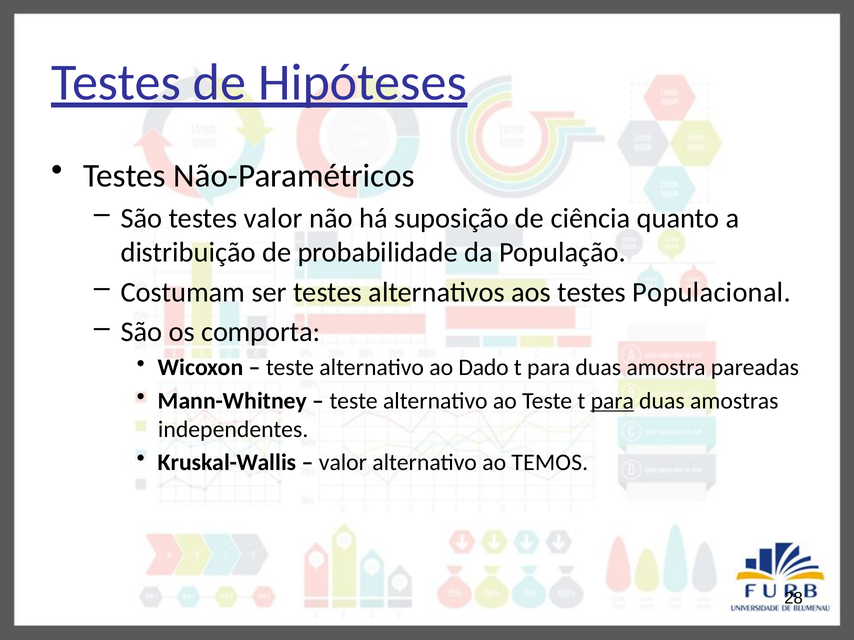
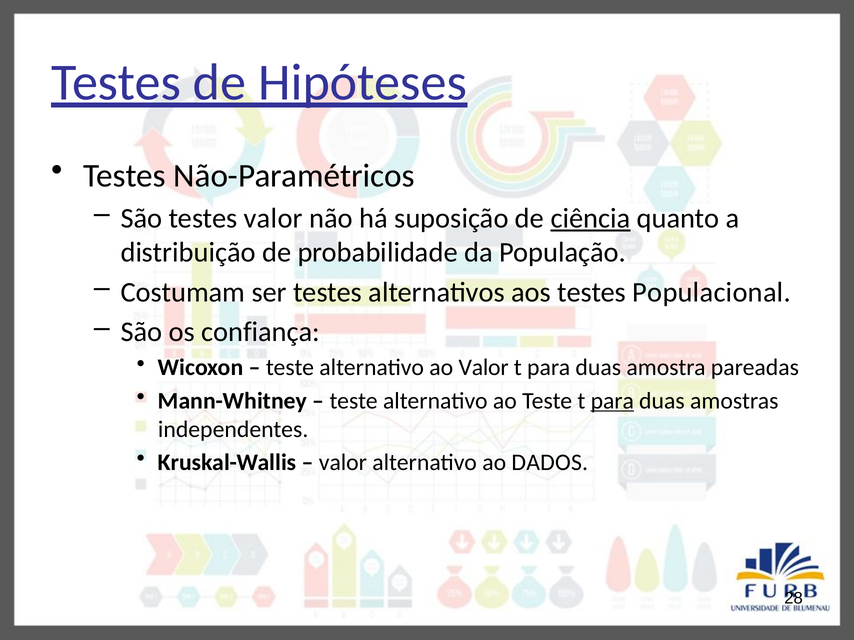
ciência underline: none -> present
comporta: comporta -> confiança
ao Dado: Dado -> Valor
TEMOS: TEMOS -> DADOS
